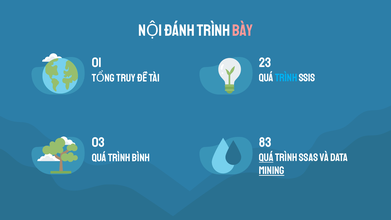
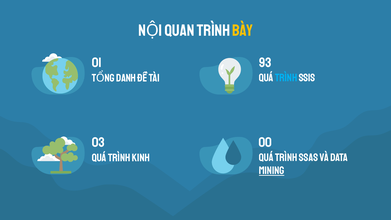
ĐÁNH: ĐÁNH -> QUAN
BÀY colour: pink -> yellow
23: 23 -> 93
TRUY: TRUY -> DANH
83: 83 -> 00
QUÁ at (266, 158) underline: present -> none
BÌNH: BÌNH -> KINH
